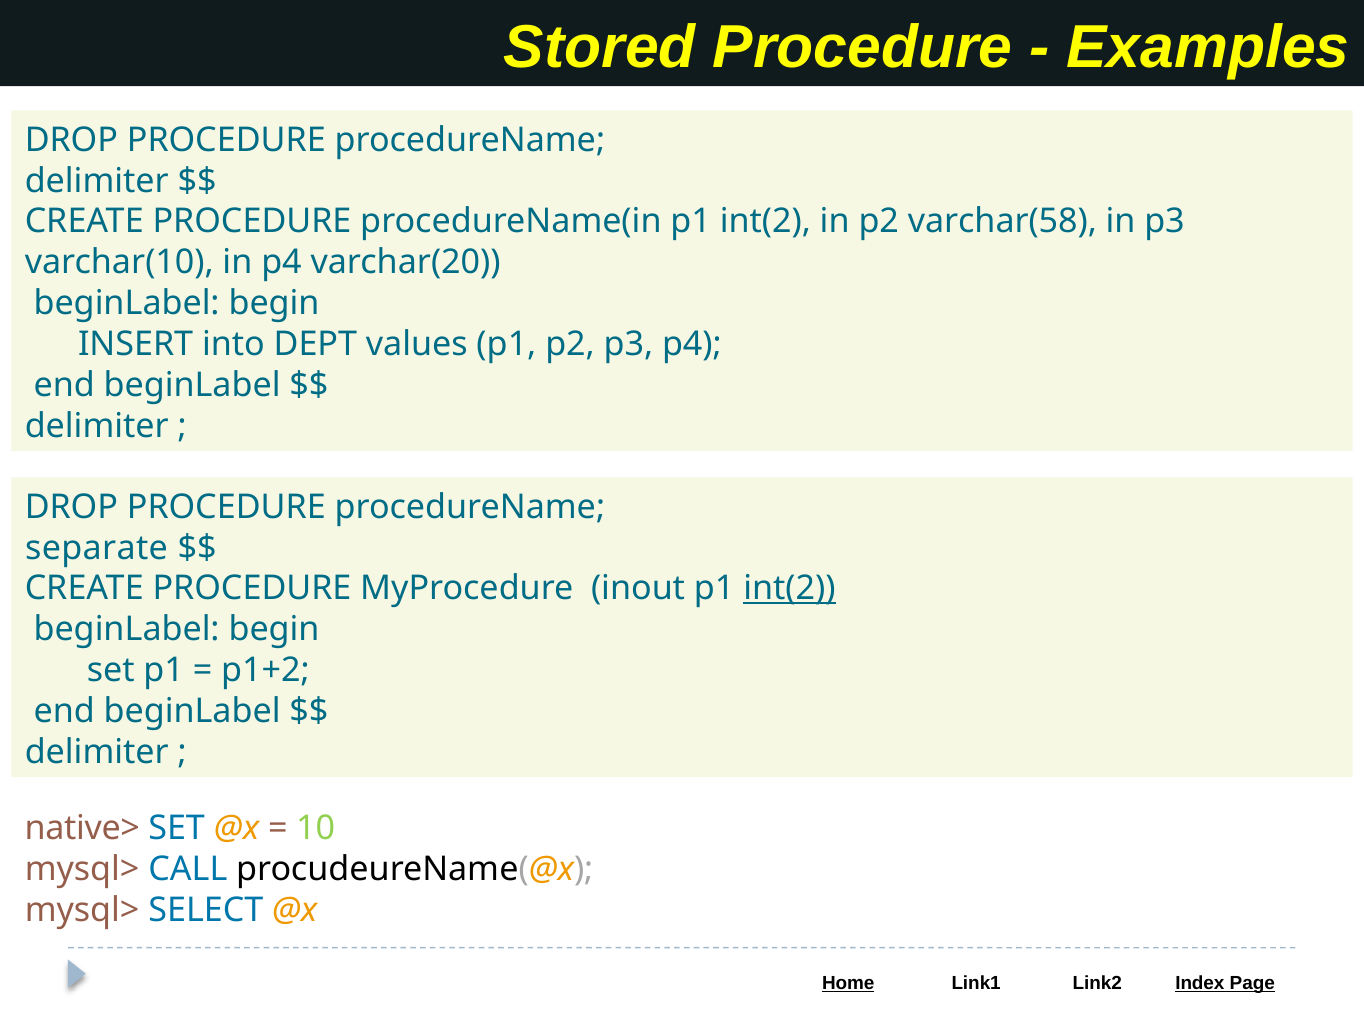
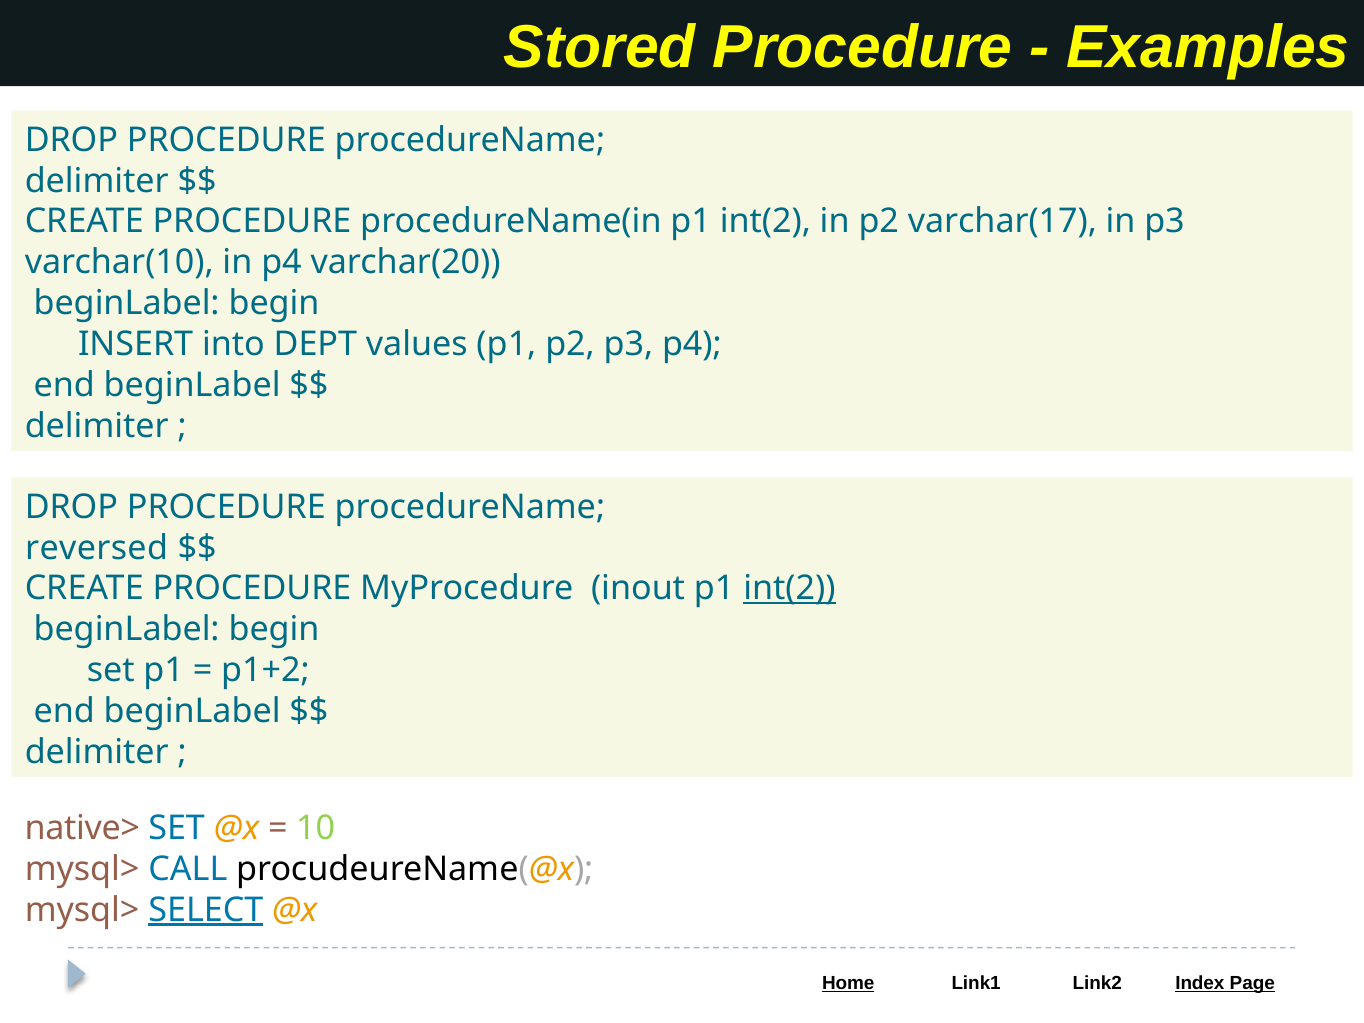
varchar(58: varchar(58 -> varchar(17
separate: separate -> reversed
SELECT underline: none -> present
